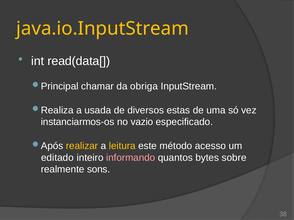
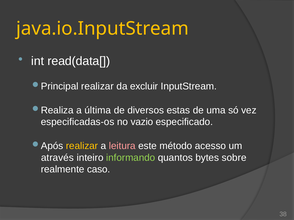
chamar at (98, 86): chamar -> realizar
obriga: obriga -> excluir
usada: usada -> última
instanciarmos-os: instanciarmos-os -> especificadas-os
leitura colour: yellow -> pink
editado: editado -> através
informando colour: pink -> light green
sons: sons -> caso
